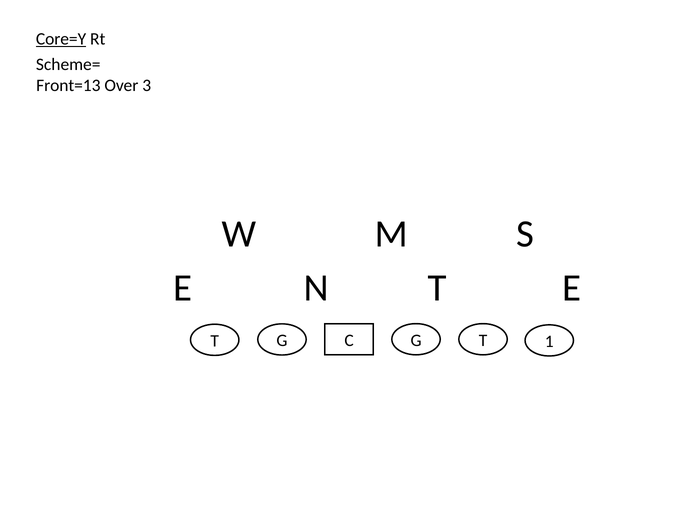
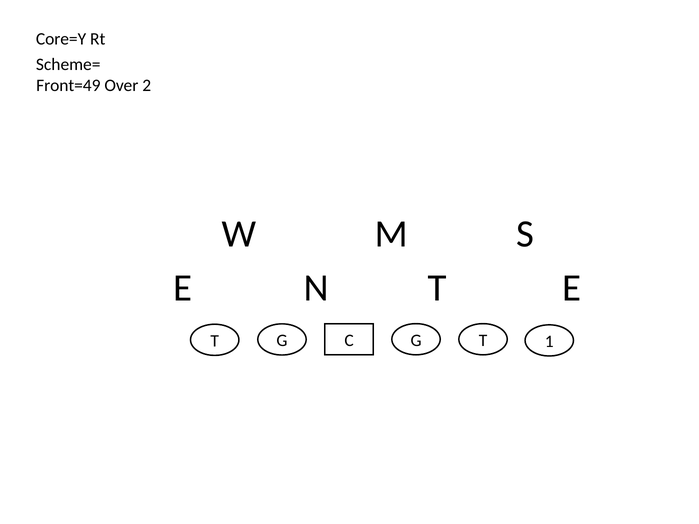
Core=Y underline: present -> none
Front=13: Front=13 -> Front=49
3: 3 -> 2
